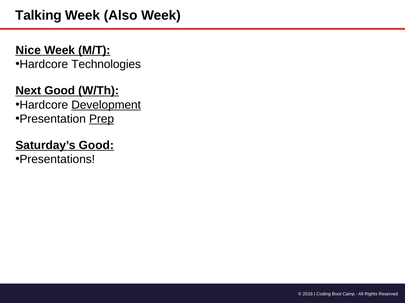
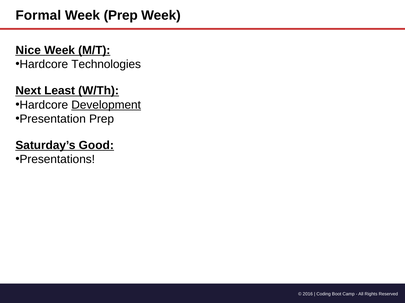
Talking: Talking -> Formal
Week Also: Also -> Prep
Next Good: Good -> Least
Prep at (102, 119) underline: present -> none
